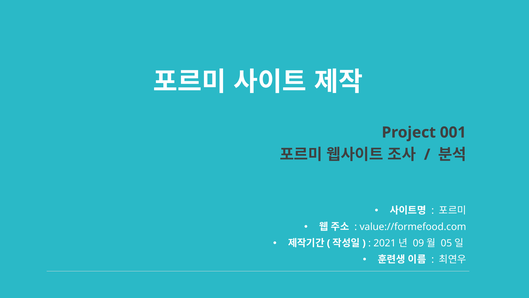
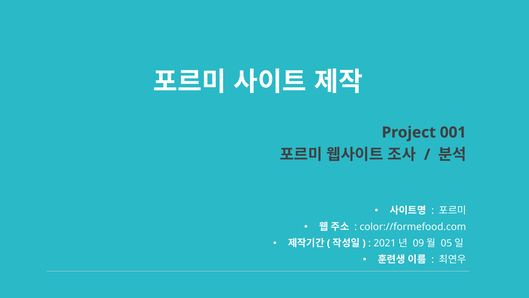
value://formefood.com: value://formefood.com -> color://formefood.com
